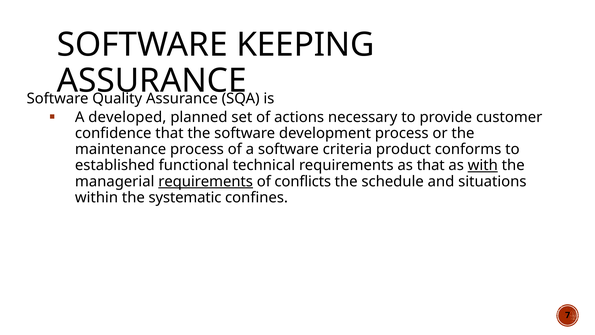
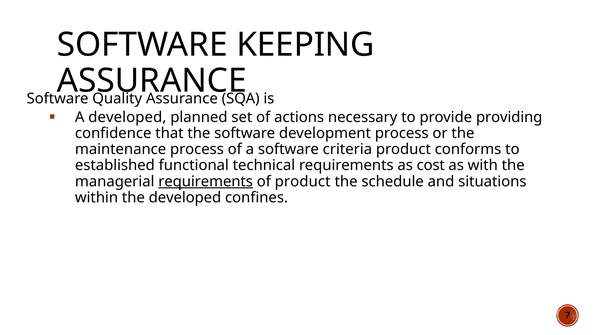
customer: customer -> providing
as that: that -> cost
with underline: present -> none
of conflicts: conflicts -> product
the systematic: systematic -> developed
